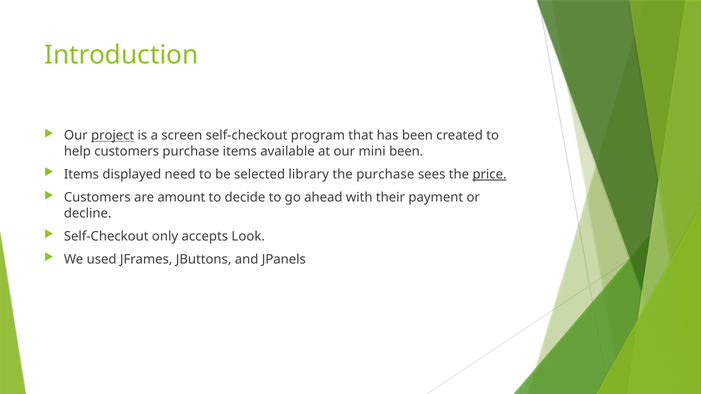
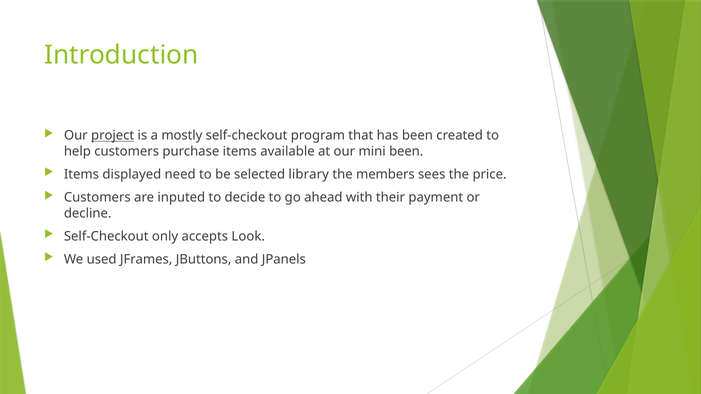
screen: screen -> mostly
the purchase: purchase -> members
price underline: present -> none
amount: amount -> inputed
